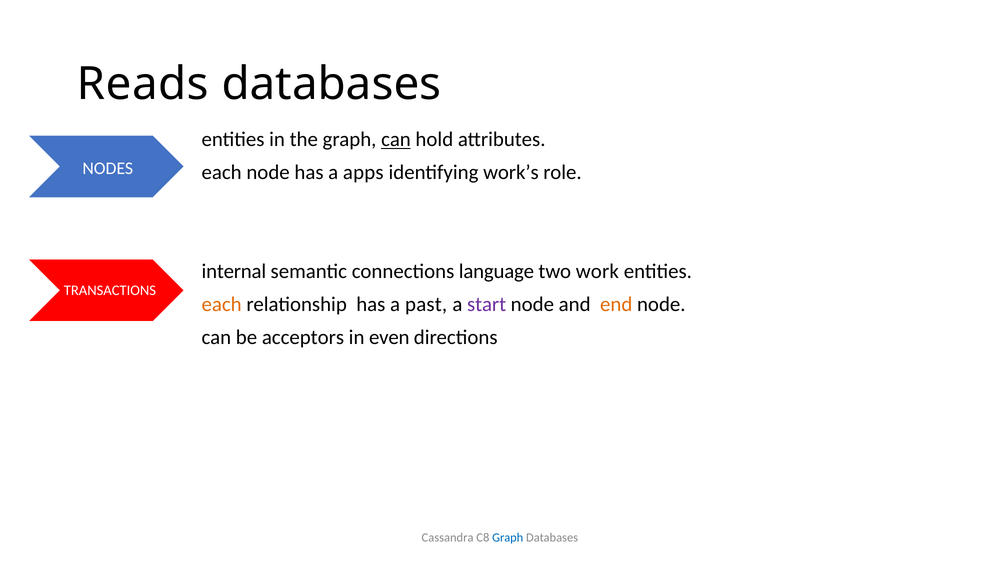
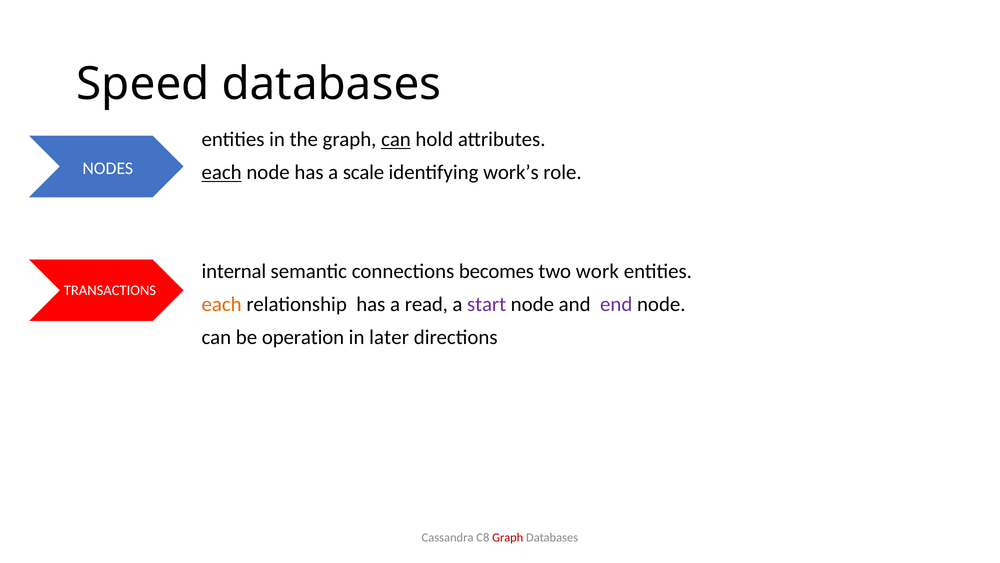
Reads: Reads -> Speed
each at (222, 172) underline: none -> present
apps: apps -> scale
language: language -> becomes
past: past -> read
end colour: orange -> purple
acceptors: acceptors -> operation
even: even -> later
Graph at (508, 537) colour: blue -> red
